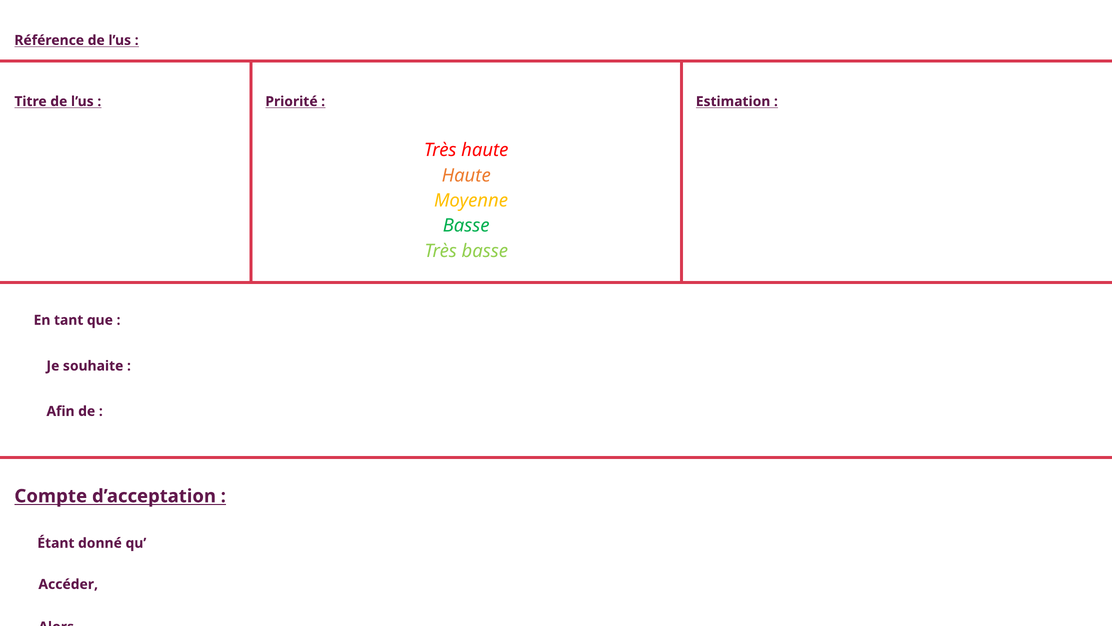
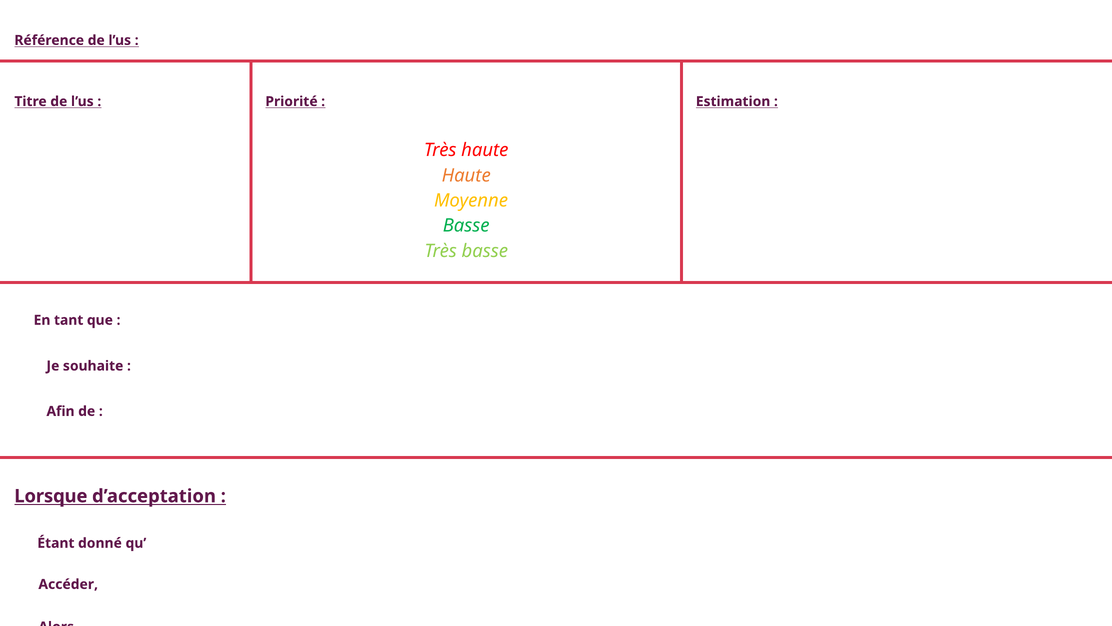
Compte: Compte -> Lorsque
